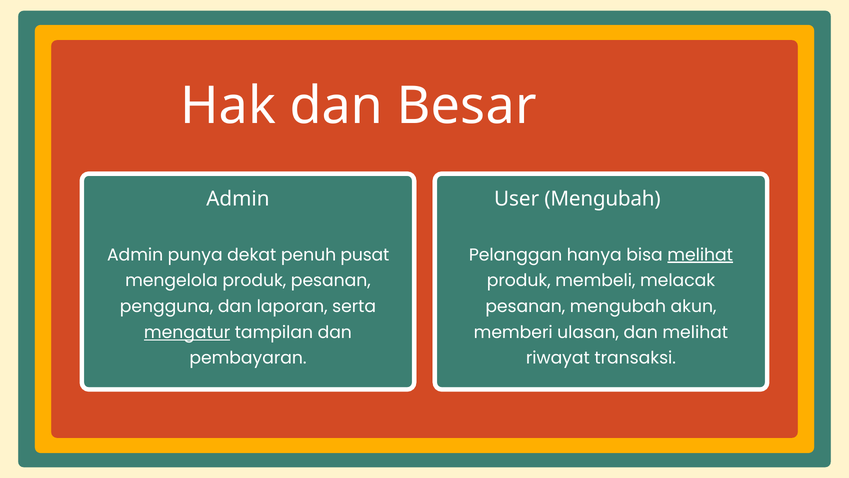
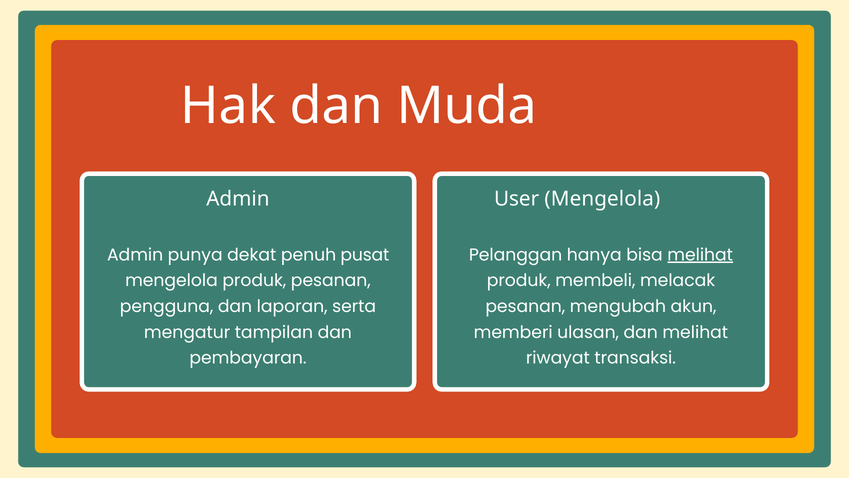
Besar: Besar -> Muda
User Mengubah: Mengubah -> Mengelola
mengatur underline: present -> none
